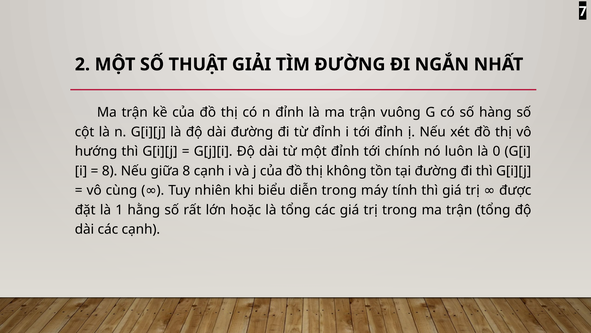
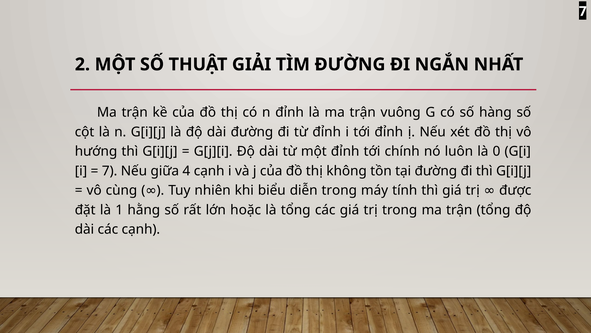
8 at (110, 171): 8 -> 7
giữa 8: 8 -> 4
